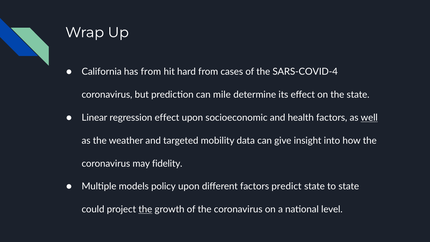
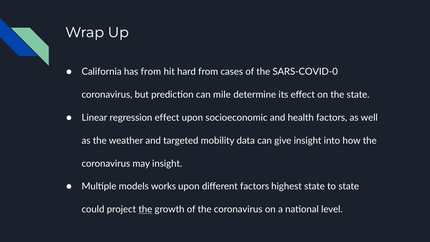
SARS-COVID-4: SARS-COVID-4 -> SARS-COVID-0
well underline: present -> none
may fidelity: fidelity -> insight
policy: policy -> works
predict: predict -> highest
